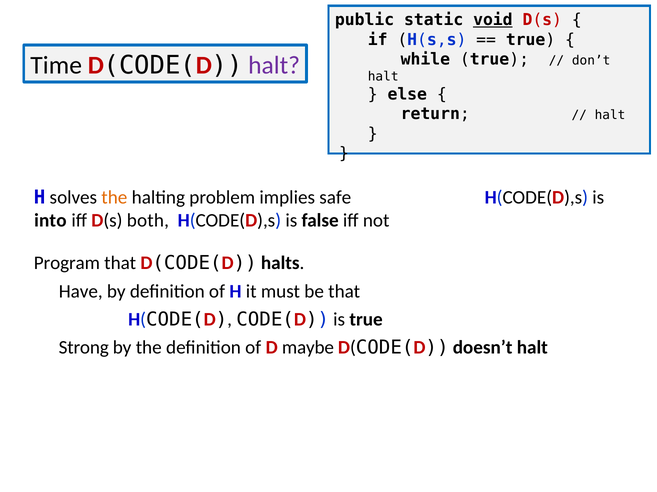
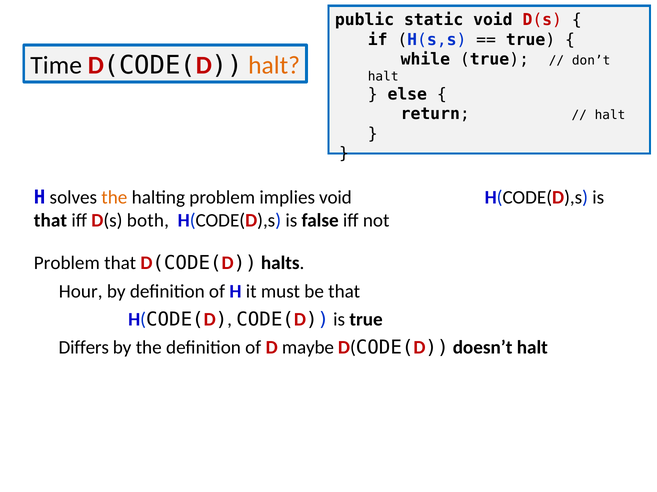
void at (493, 20) underline: present -> none
halt at (274, 65) colour: purple -> orange
implies safe: safe -> void
into at (50, 221): into -> that
Program at (67, 264): Program -> Problem
Have: Have -> Hour
Strong: Strong -> Differs
